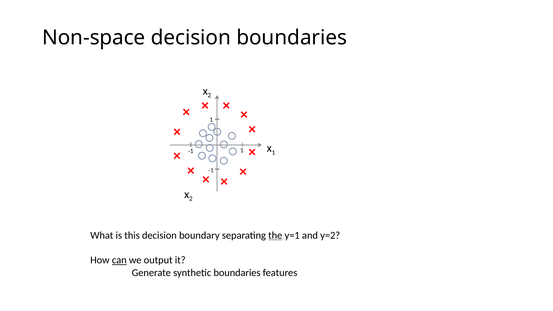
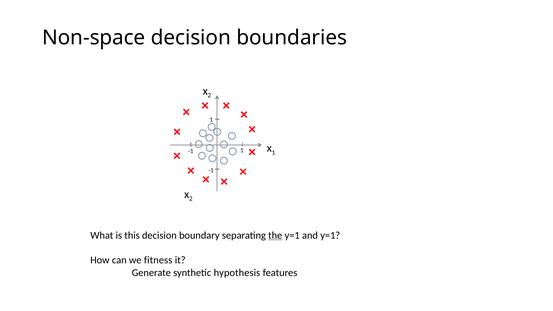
and y=2: y=2 -> y=1
can underline: present -> none
output: output -> fitness
synthetic boundaries: boundaries -> hypothesis
